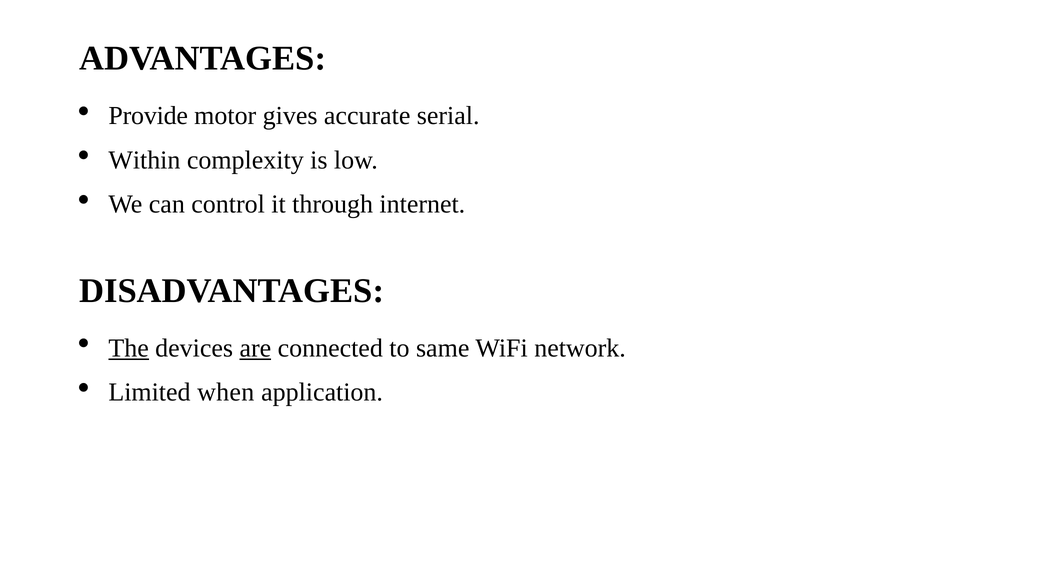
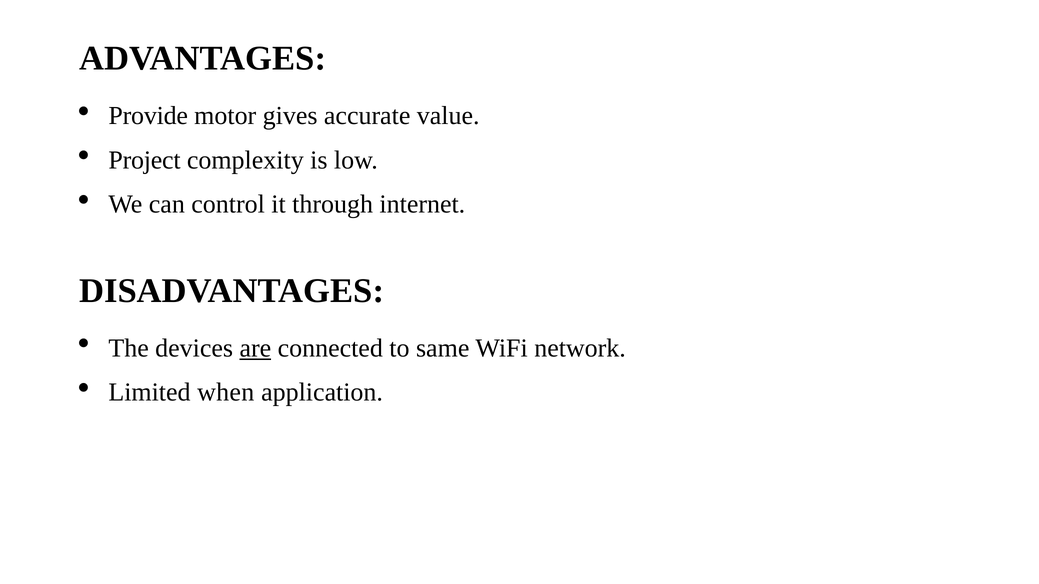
serial: serial -> value
Within: Within -> Project
The underline: present -> none
